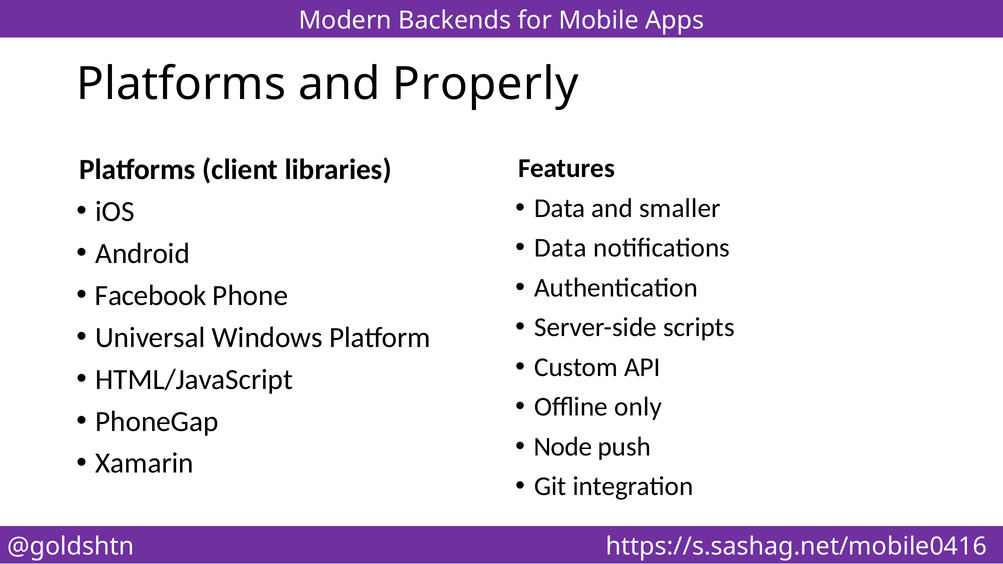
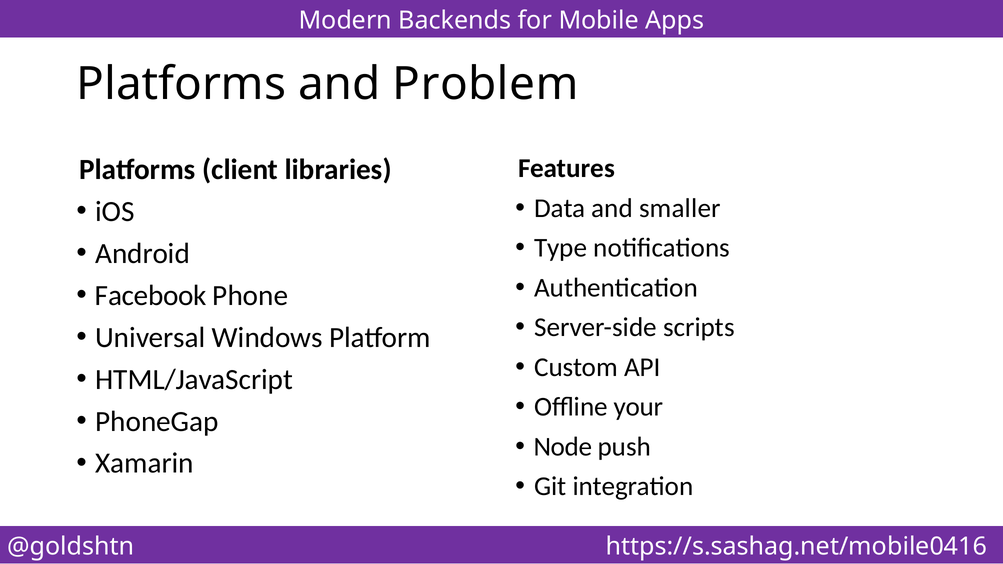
Properly: Properly -> Problem
Data at (560, 248): Data -> Type
only: only -> your
